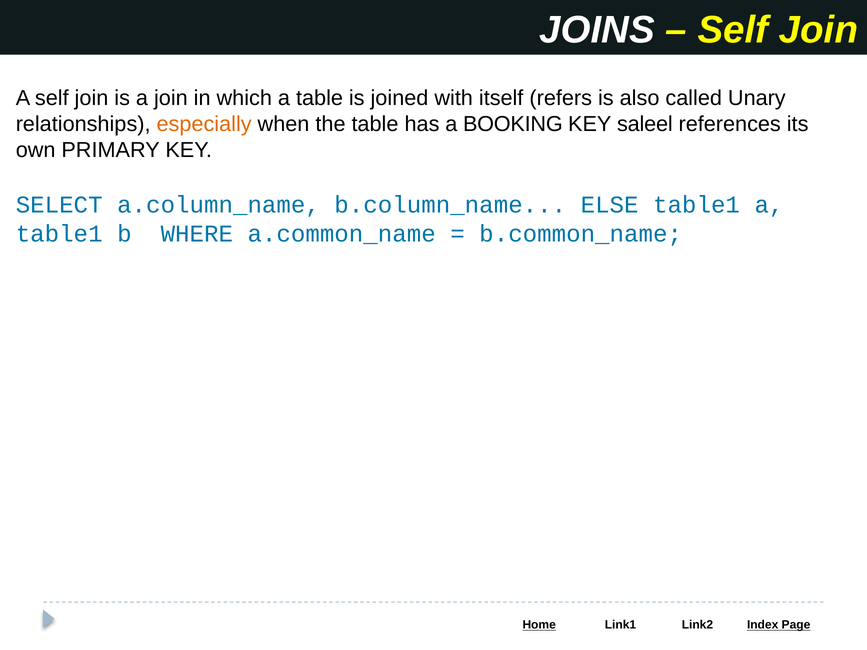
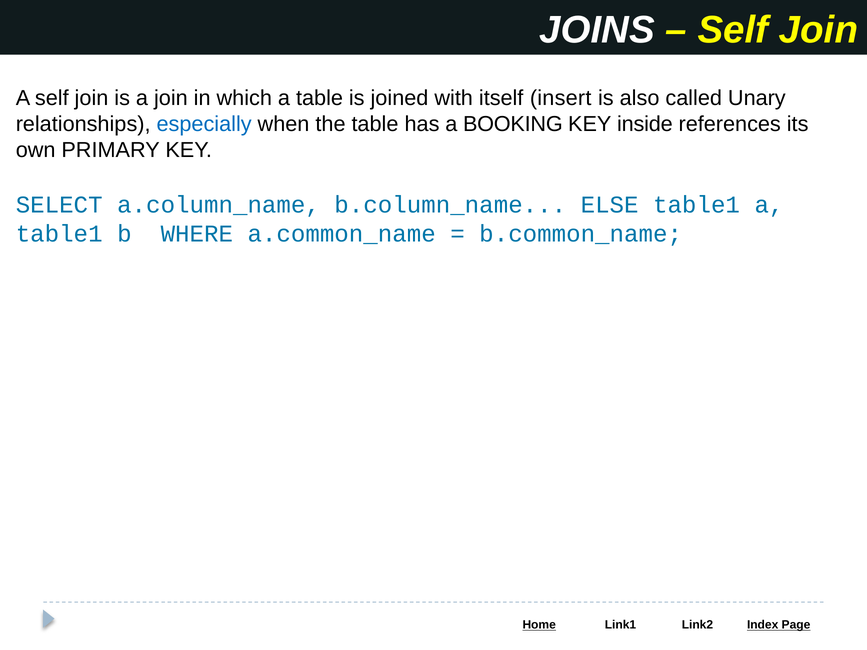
refers: refers -> insert
especially colour: orange -> blue
saleel: saleel -> inside
